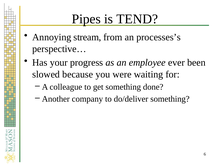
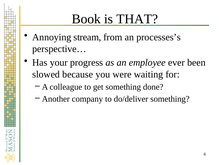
Pipes: Pipes -> Book
TEND: TEND -> THAT
